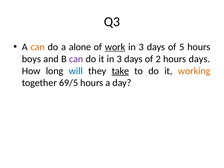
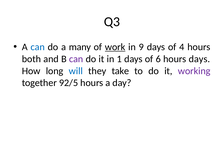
can at (38, 47) colour: orange -> blue
alone: alone -> many
3 at (141, 47): 3 -> 9
5: 5 -> 4
boys: boys -> both
it in 3: 3 -> 1
2: 2 -> 6
take underline: present -> none
working colour: orange -> purple
69/5: 69/5 -> 92/5
